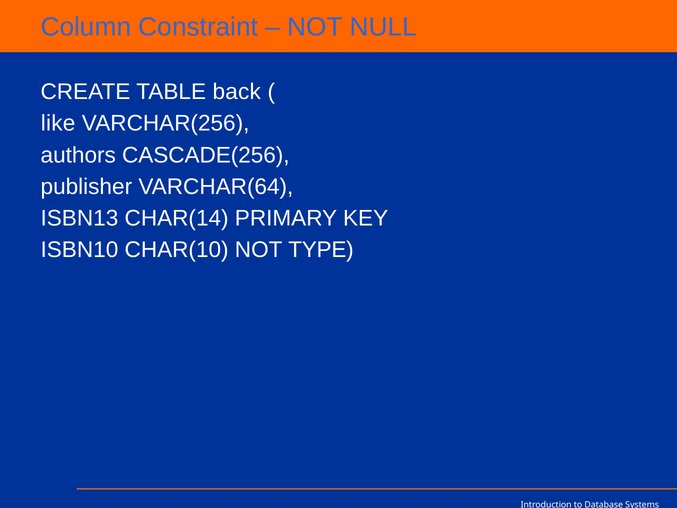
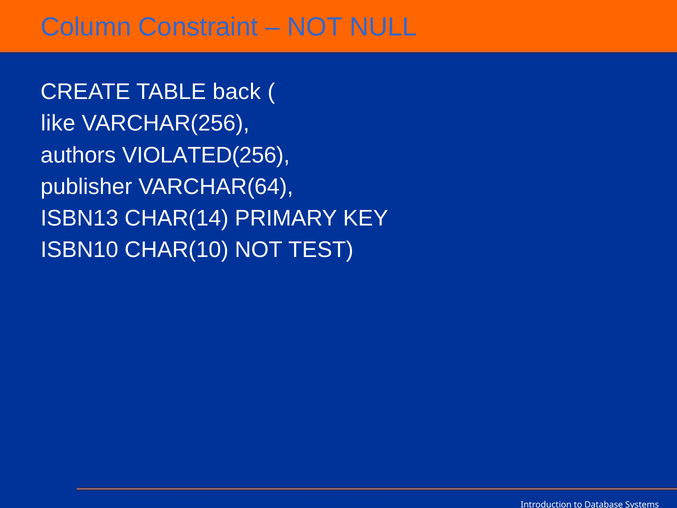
CASCADE(256: CASCADE(256 -> VIOLATED(256
TYPE: TYPE -> TEST
